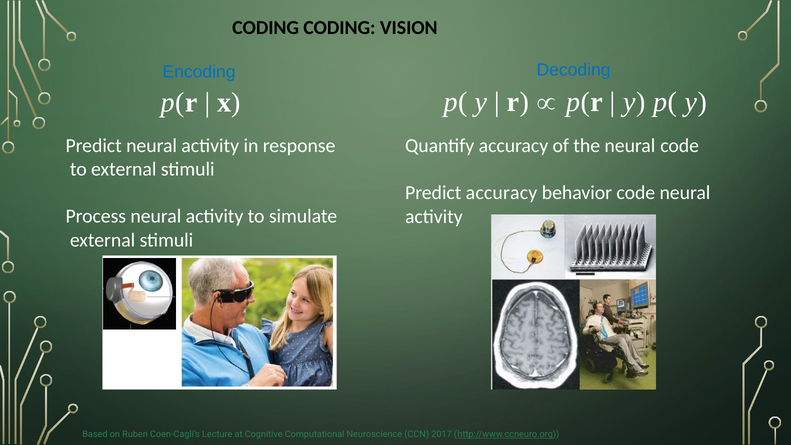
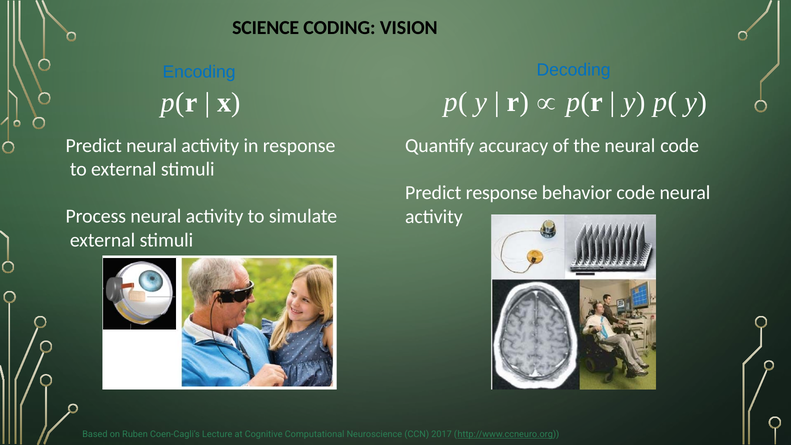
CODING at (266, 28): CODING -> SCIENCE
Predict accuracy: accuracy -> response
